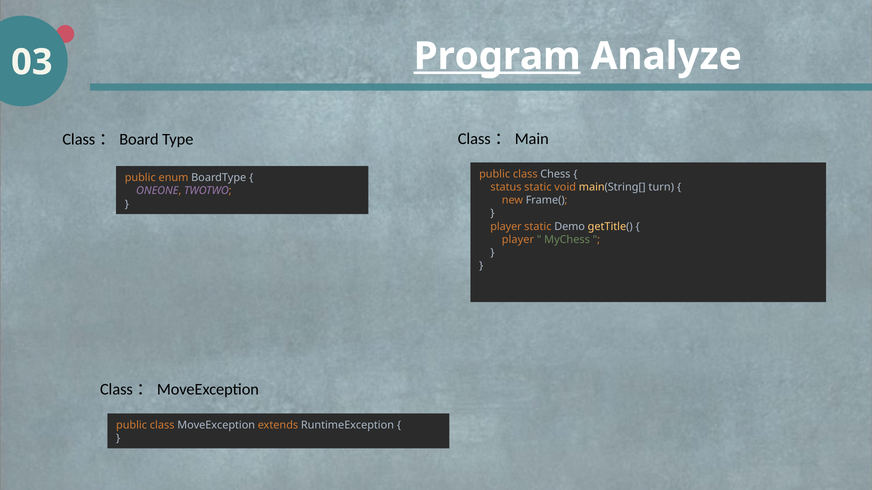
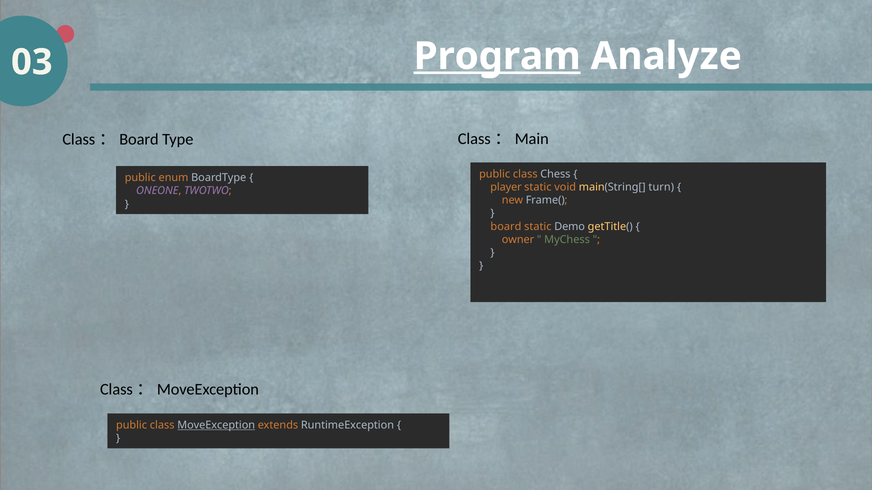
status: status -> player
player at (506, 227): player -> board
player at (518, 240): player -> owner
MoveException underline: none -> present
